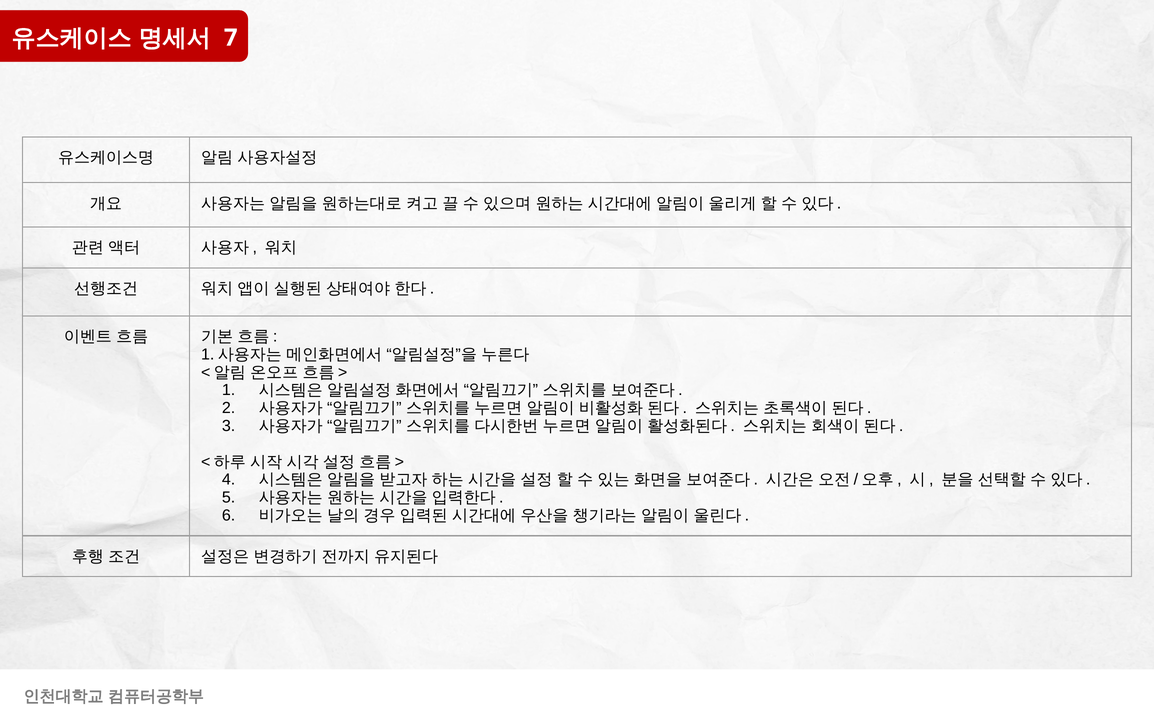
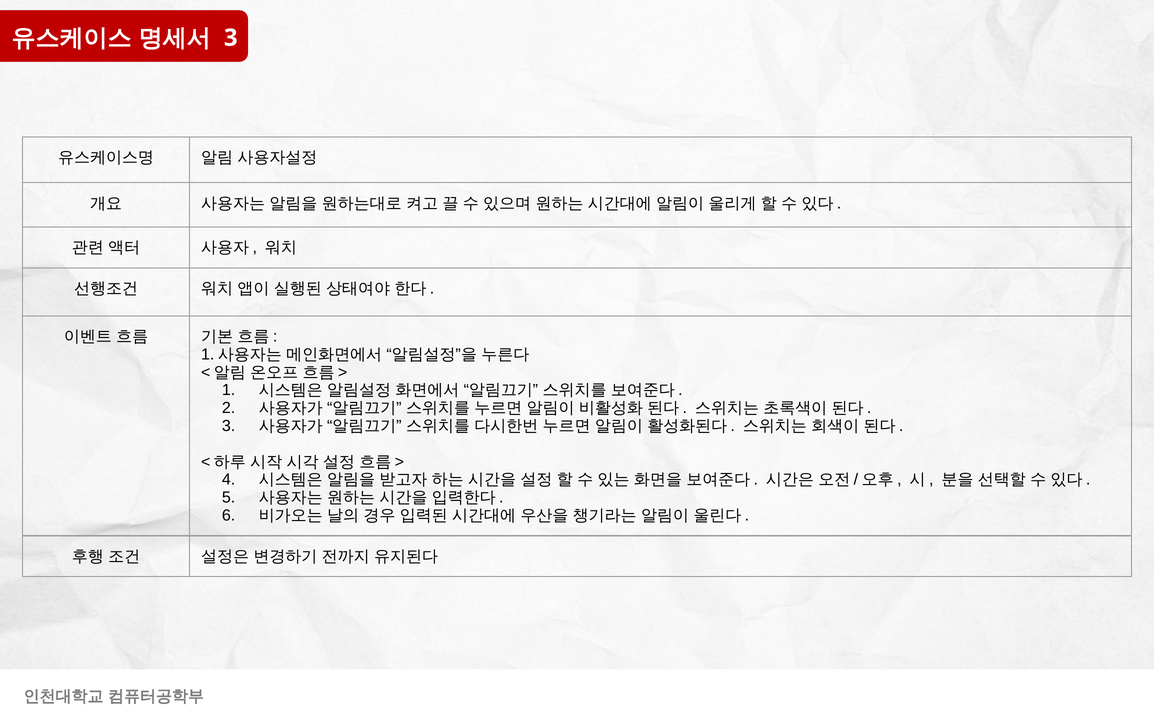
7 at (231, 38): 7 -> 3
